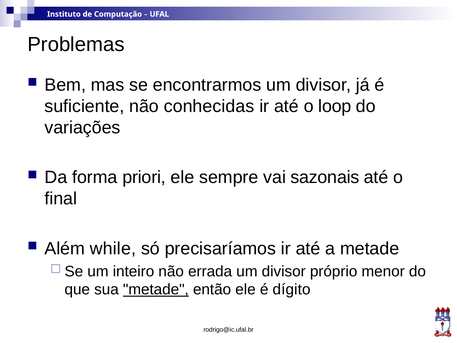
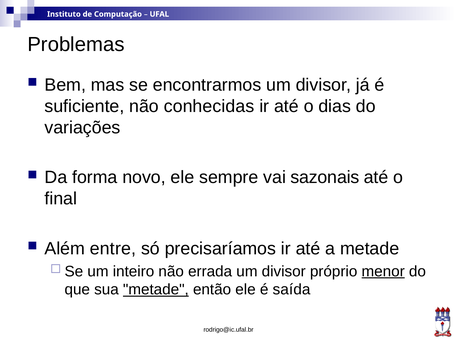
loop: loop -> dias
priori: priori -> novo
while: while -> entre
menor underline: none -> present
dígito: dígito -> saída
